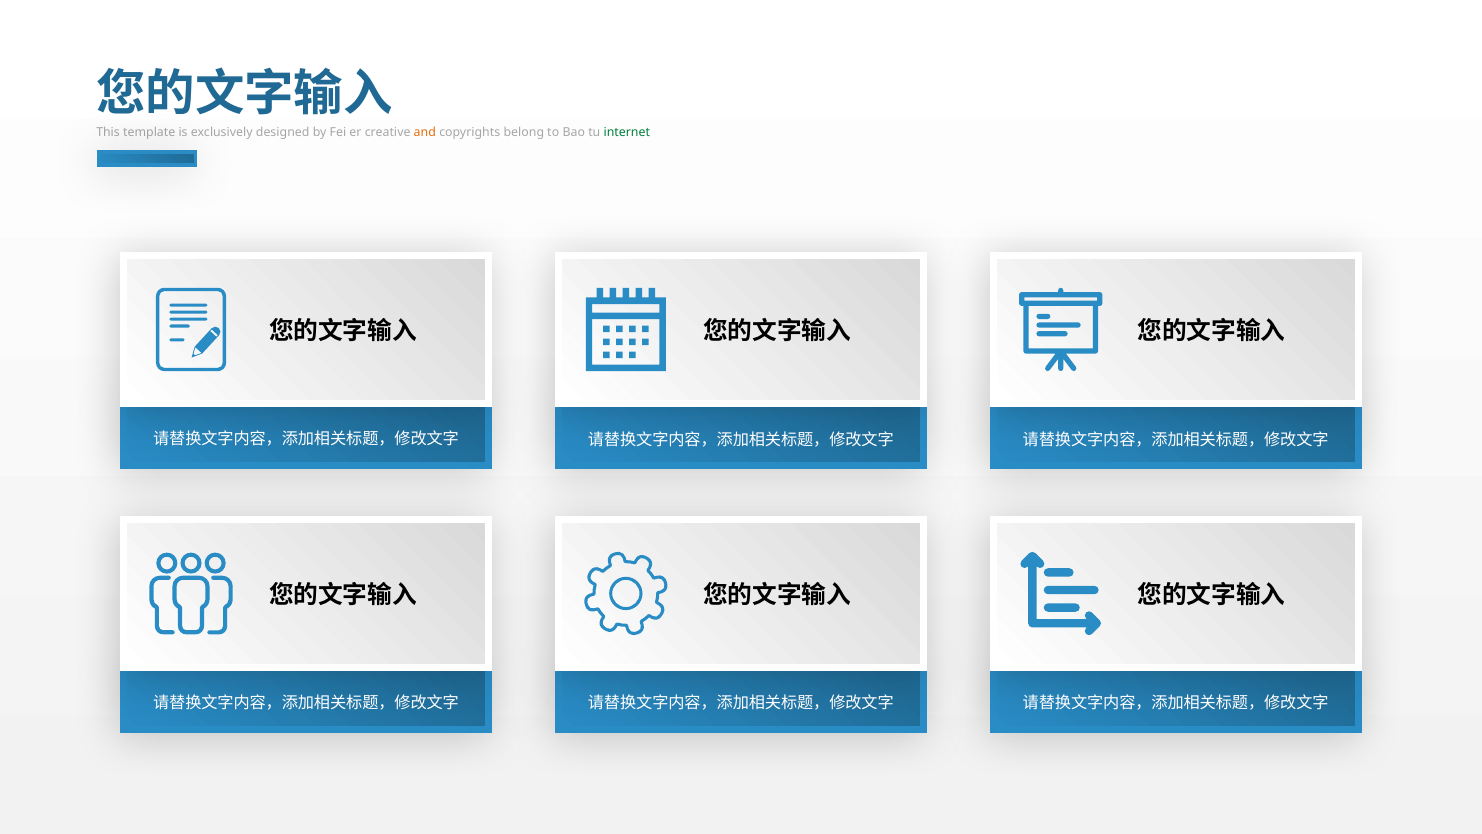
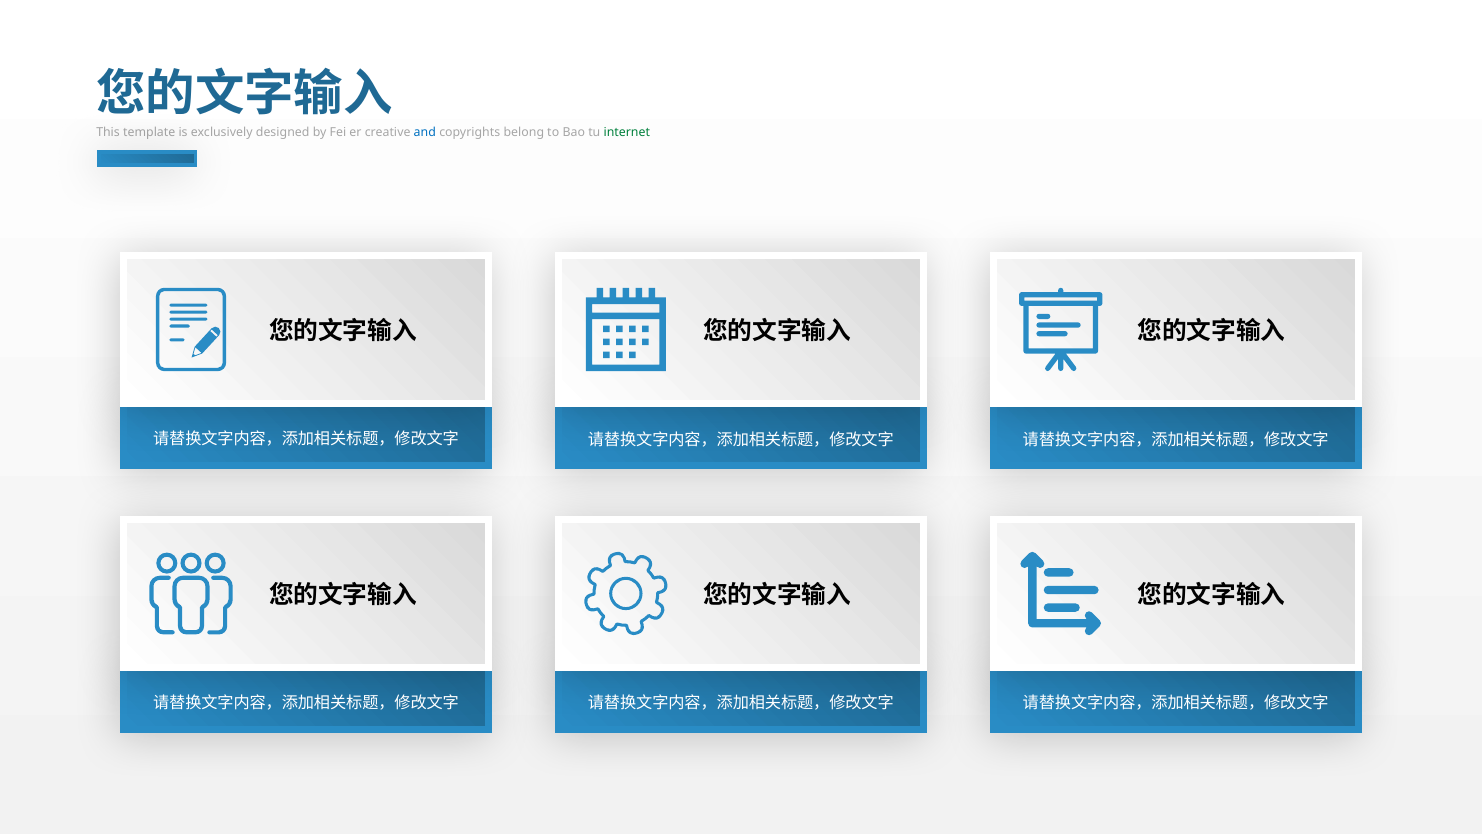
and colour: orange -> blue
